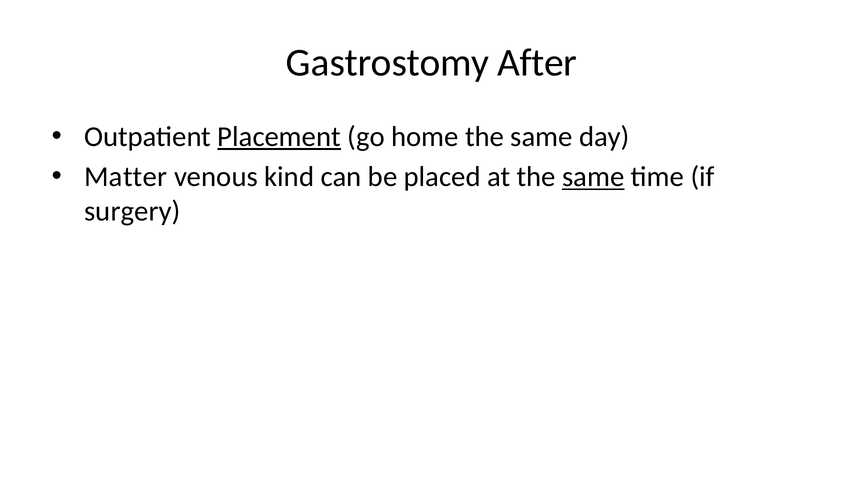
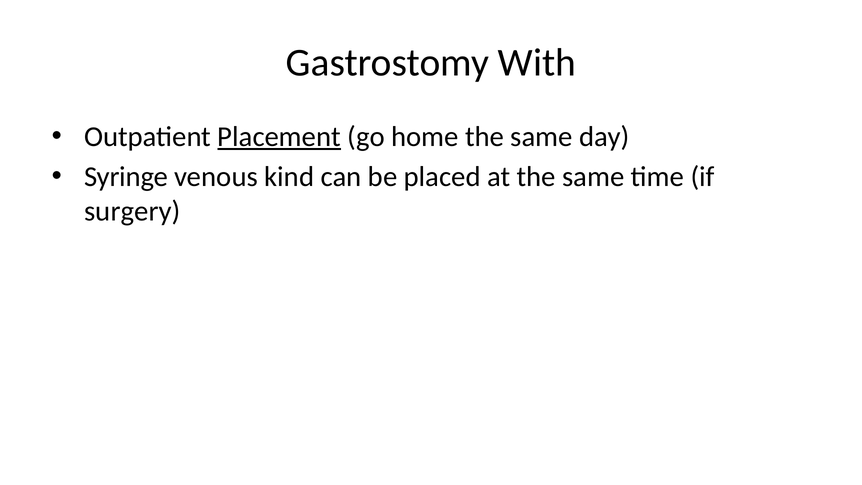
After: After -> With
Matter: Matter -> Syringe
same at (593, 177) underline: present -> none
